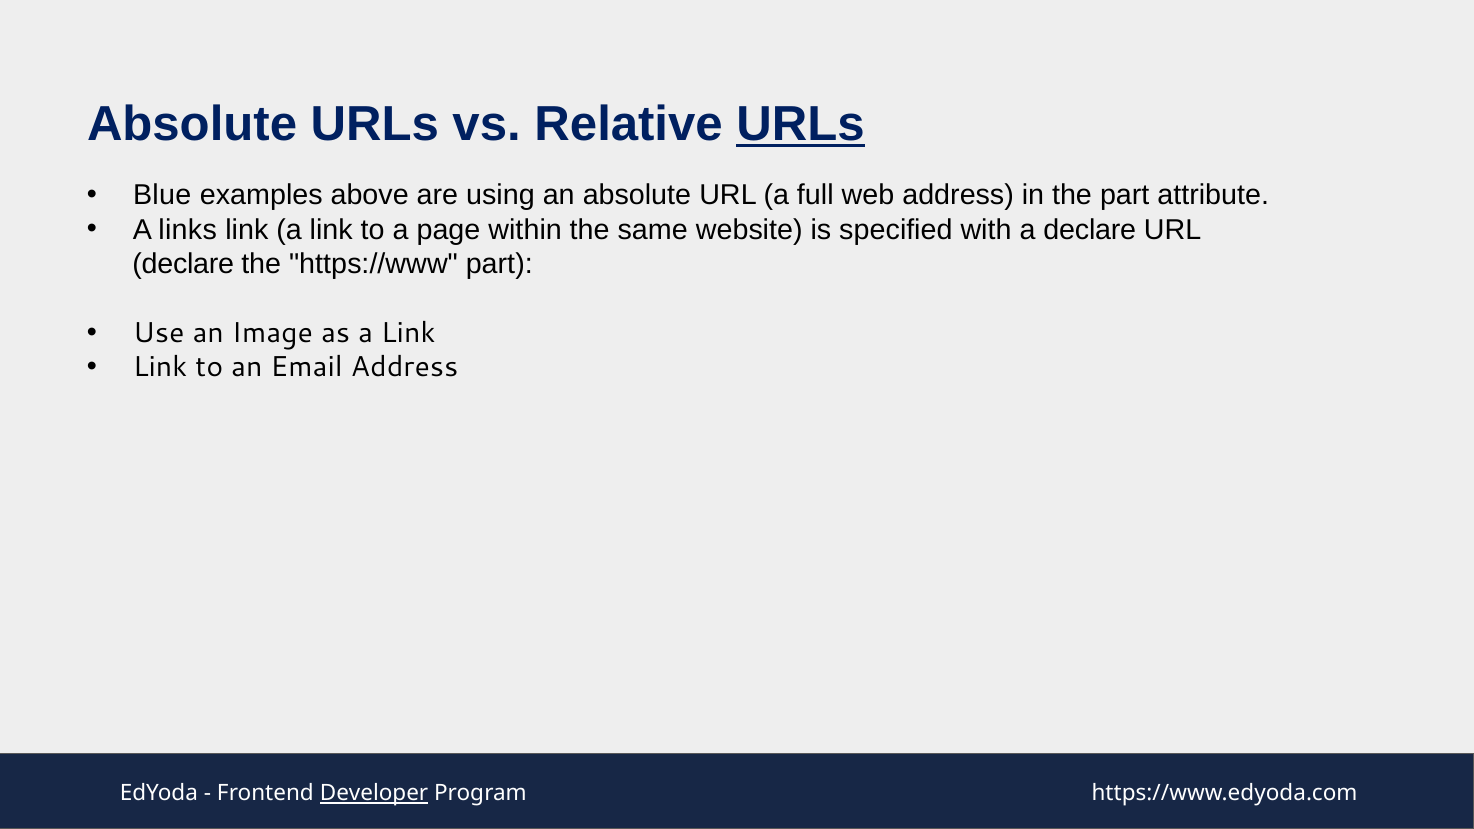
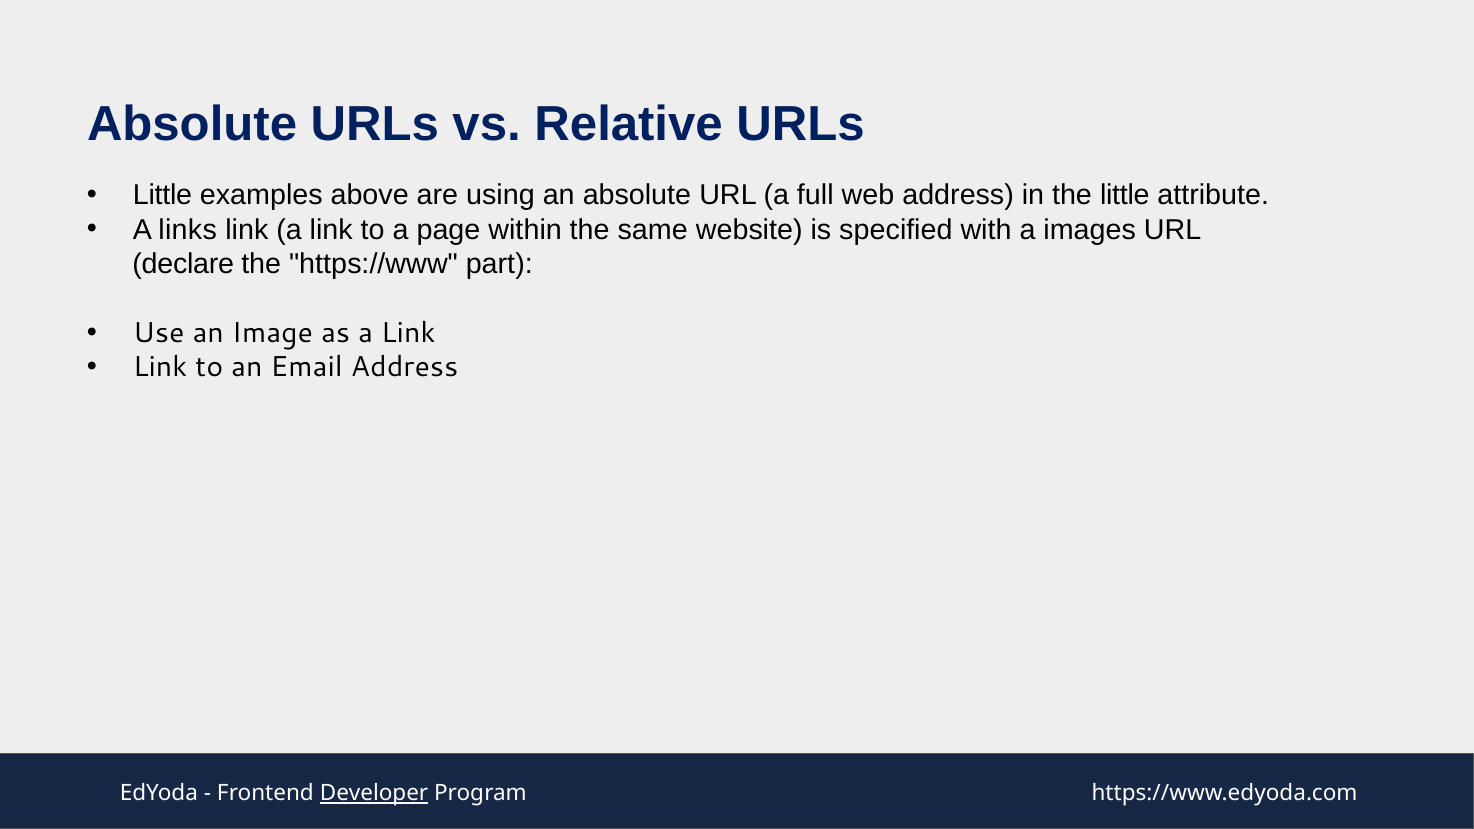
URLs at (801, 124) underline: present -> none
Blue at (162, 196): Blue -> Little
the part: part -> little
a declare: declare -> images
